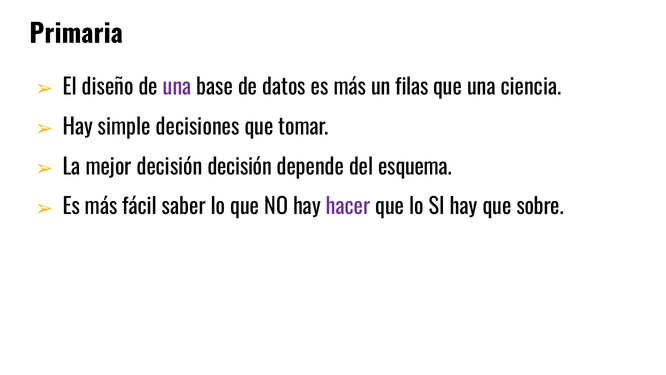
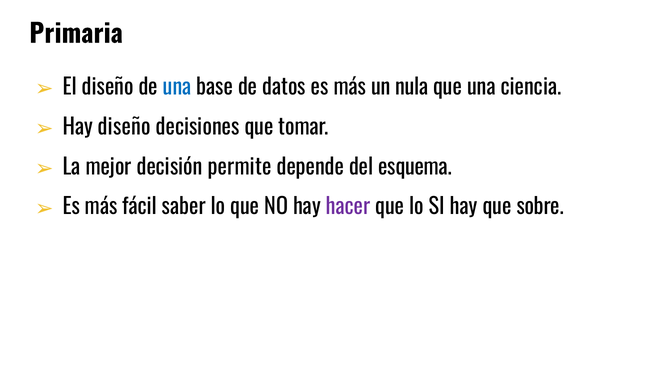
una at (177, 87) colour: purple -> blue
filas: filas -> nula
Hay simple: simple -> diseño
decisión decisión: decisión -> permite
